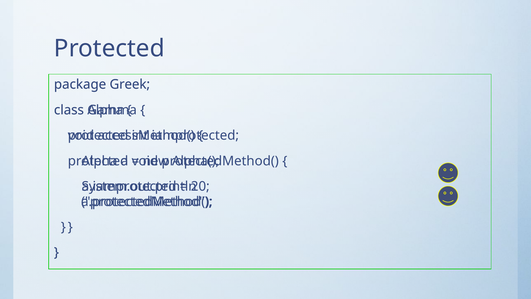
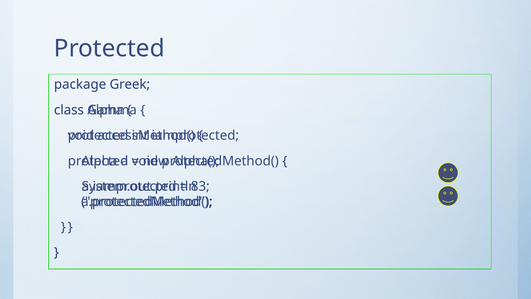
20: 20 -> 83
